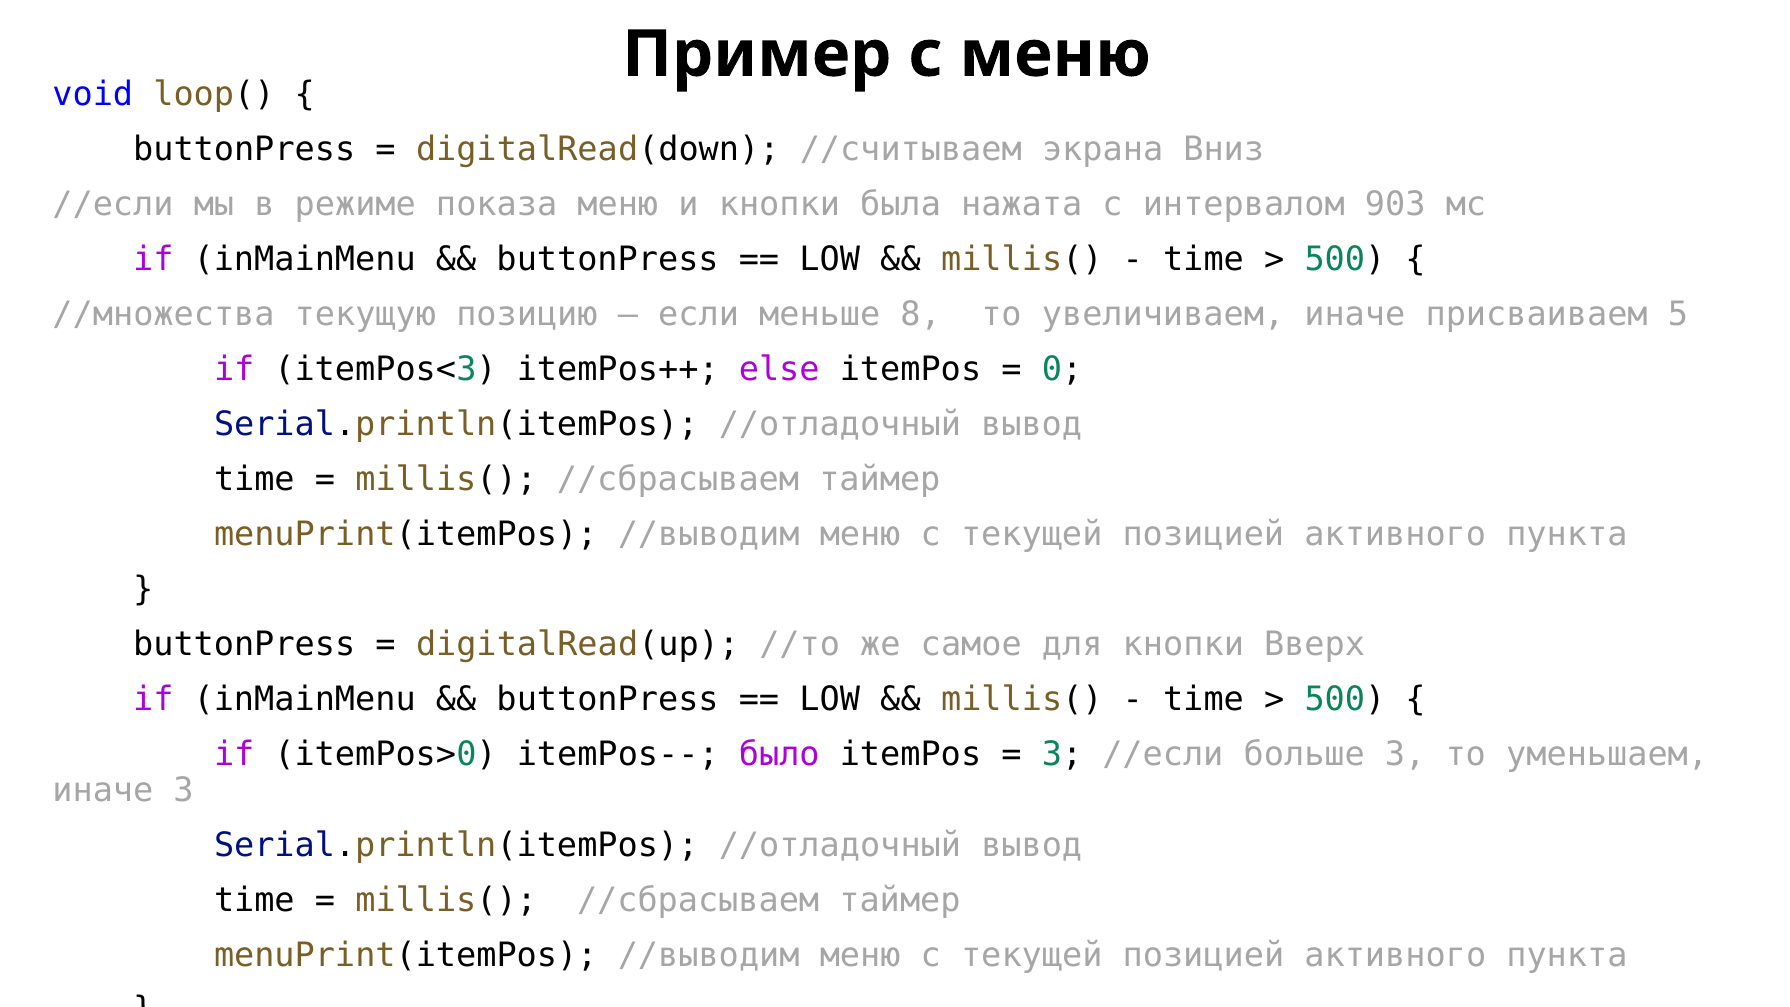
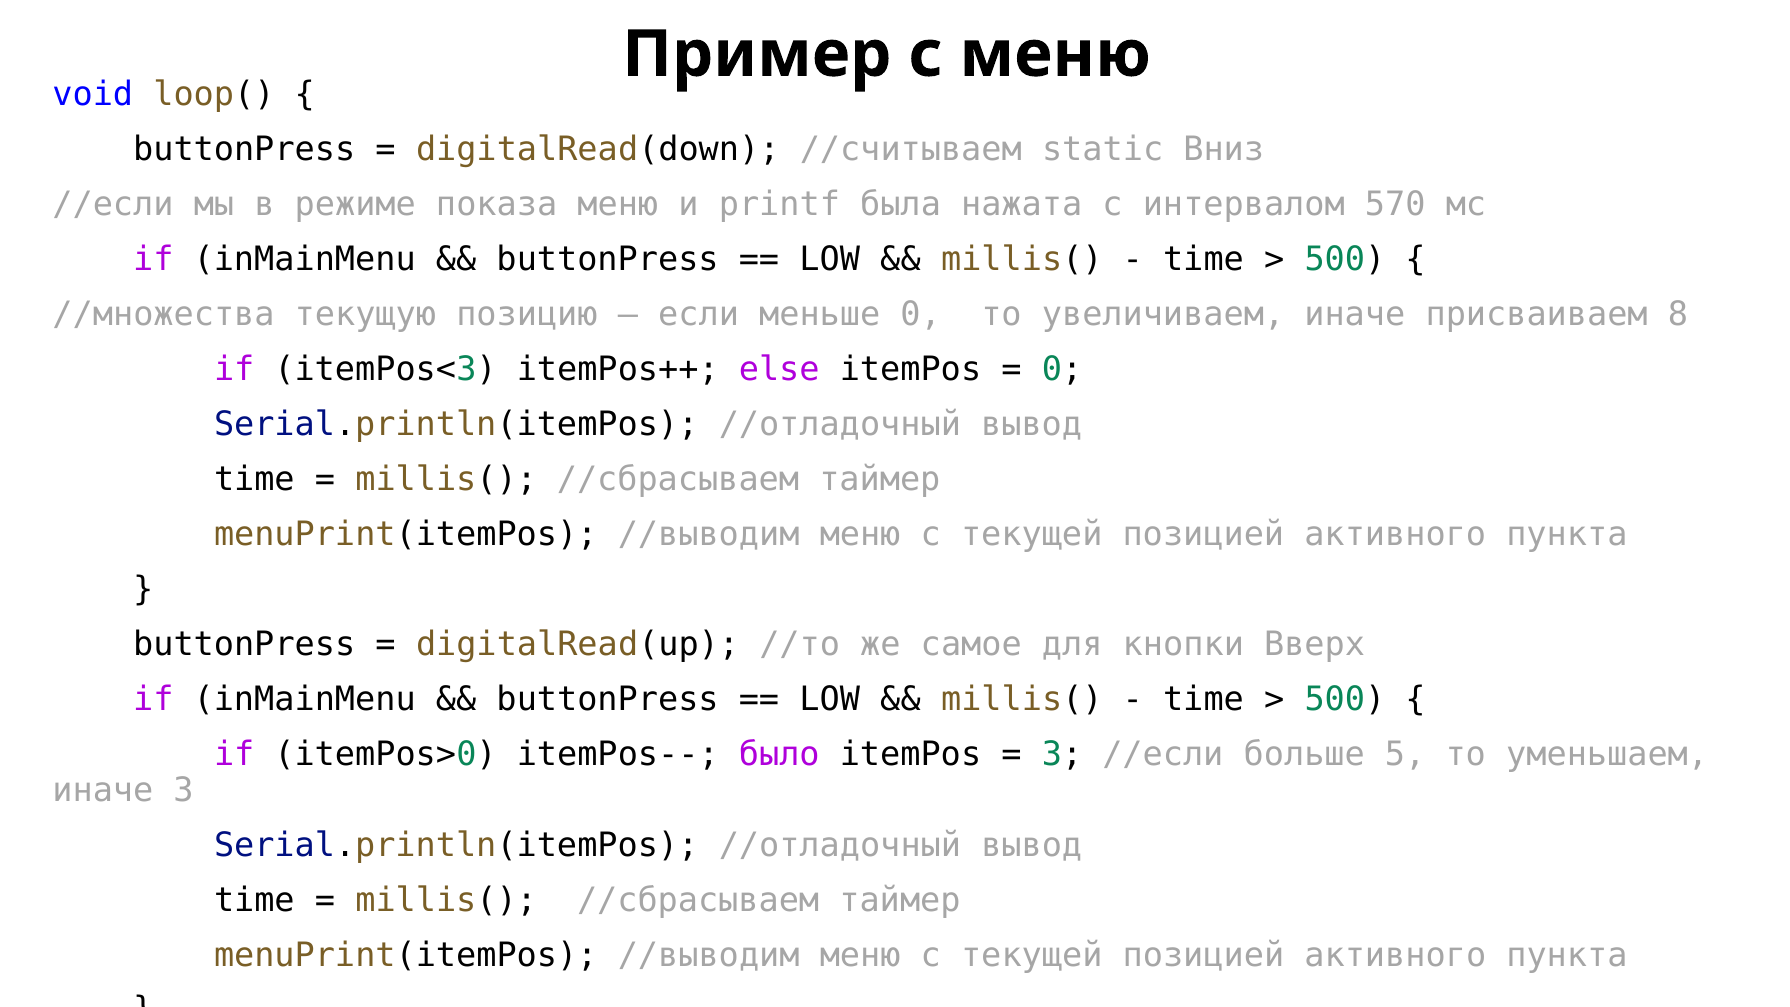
экрана: экрана -> static
и кнопки: кнопки -> printf
903: 903 -> 570
меньше 8: 8 -> 0
5: 5 -> 8
больше 3: 3 -> 5
